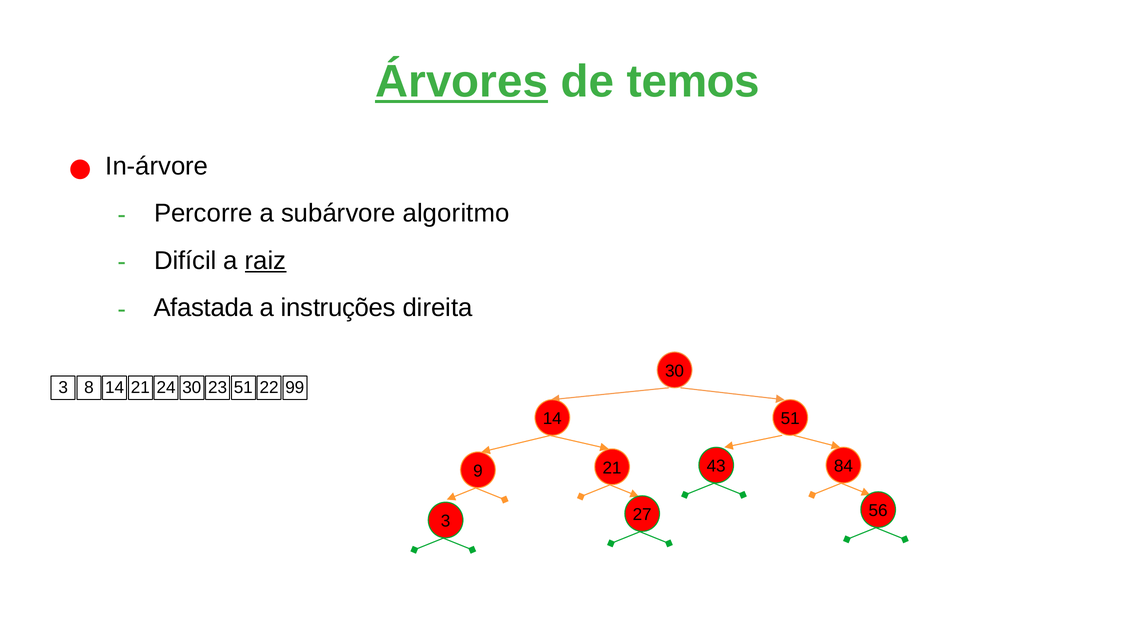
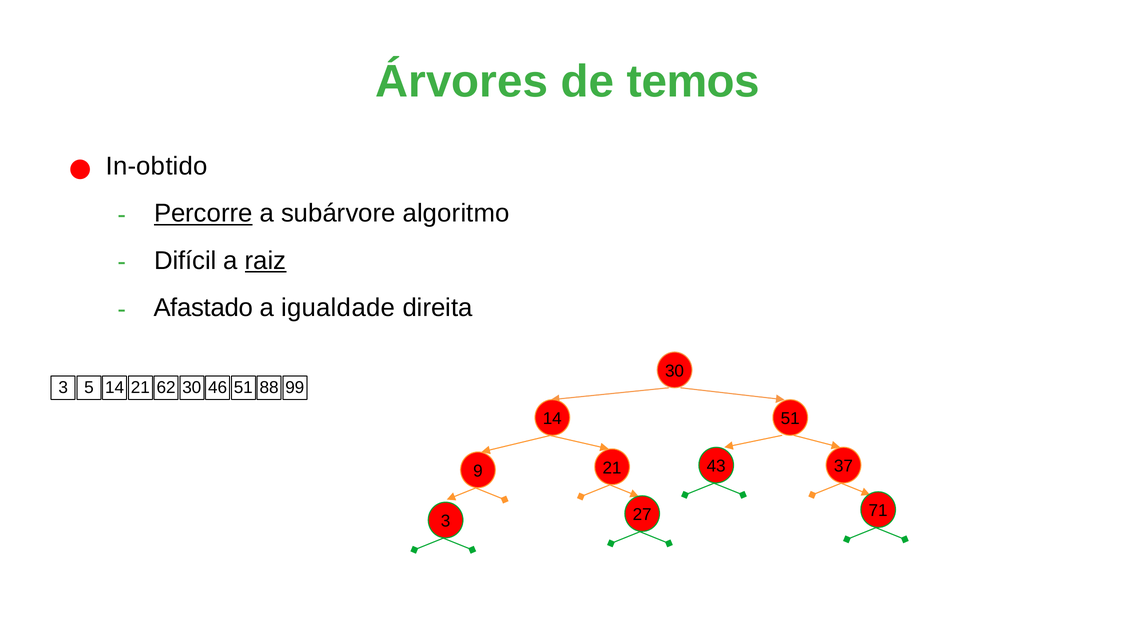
Árvores underline: present -> none
In-árvore: In-árvore -> In-obtido
Percorre underline: none -> present
Afastada: Afastada -> Afastado
instruções: instruções -> igualdade
8: 8 -> 5
24: 24 -> 62
23: 23 -> 46
22: 22 -> 88
84: 84 -> 37
56: 56 -> 71
